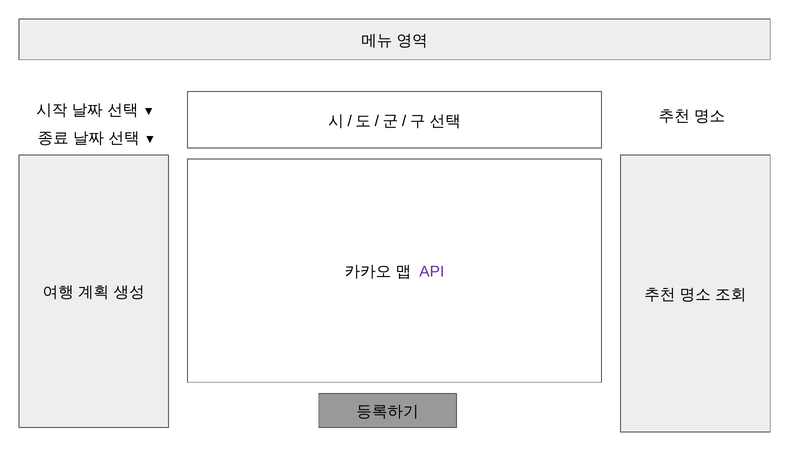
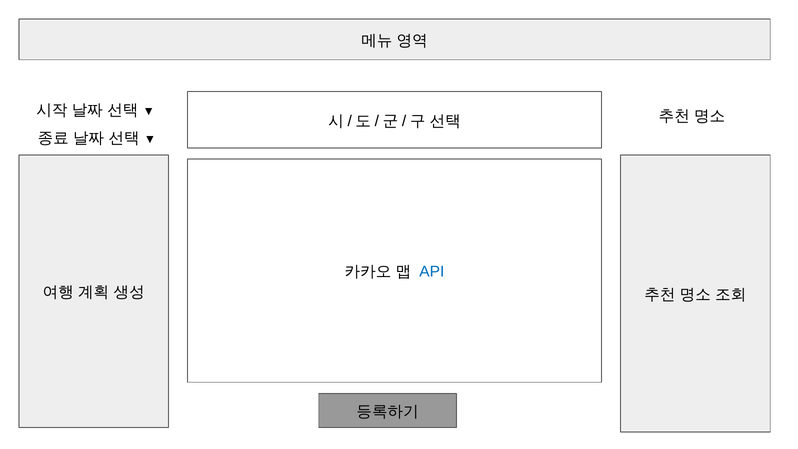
API colour: purple -> blue
